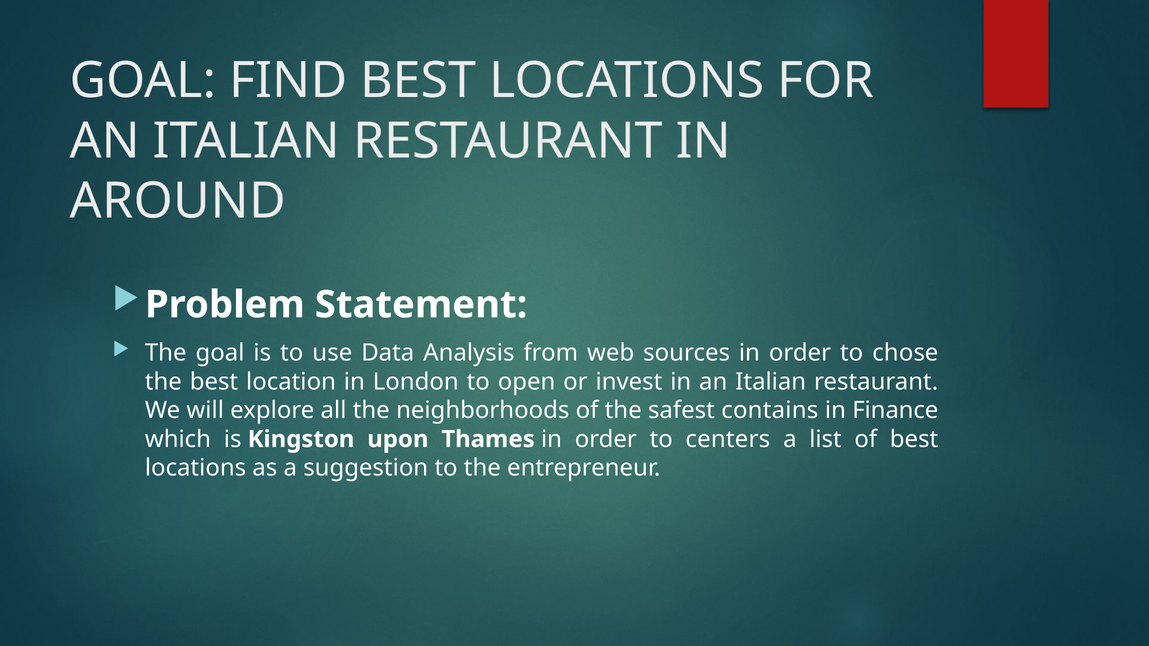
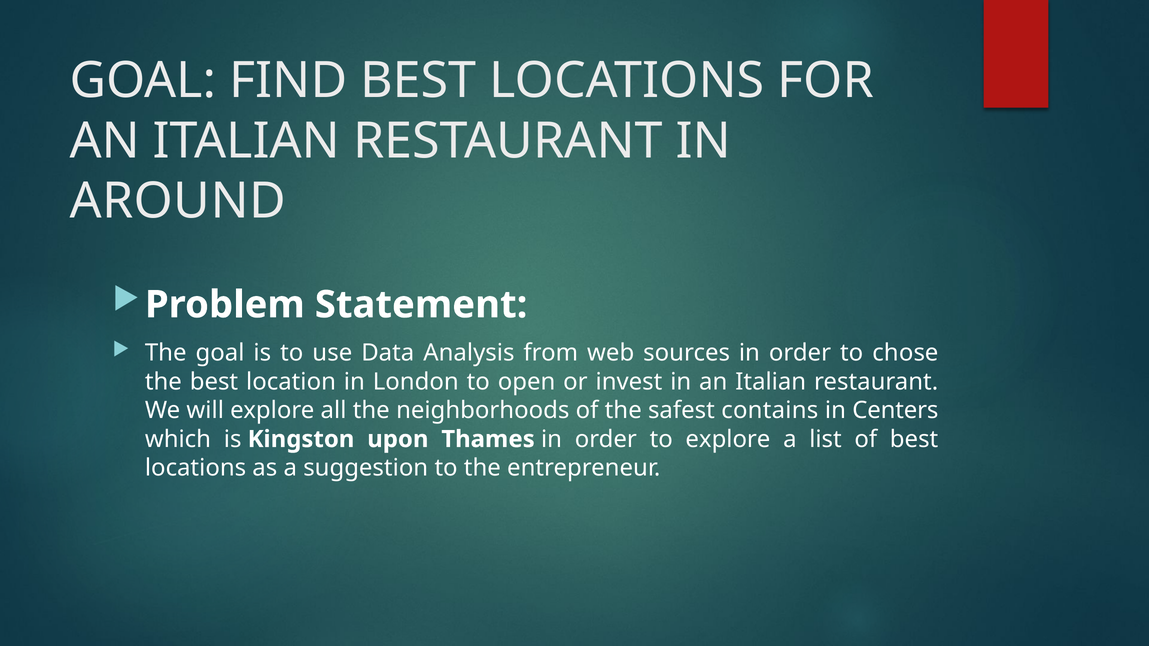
Finance: Finance -> Centers
to centers: centers -> explore
